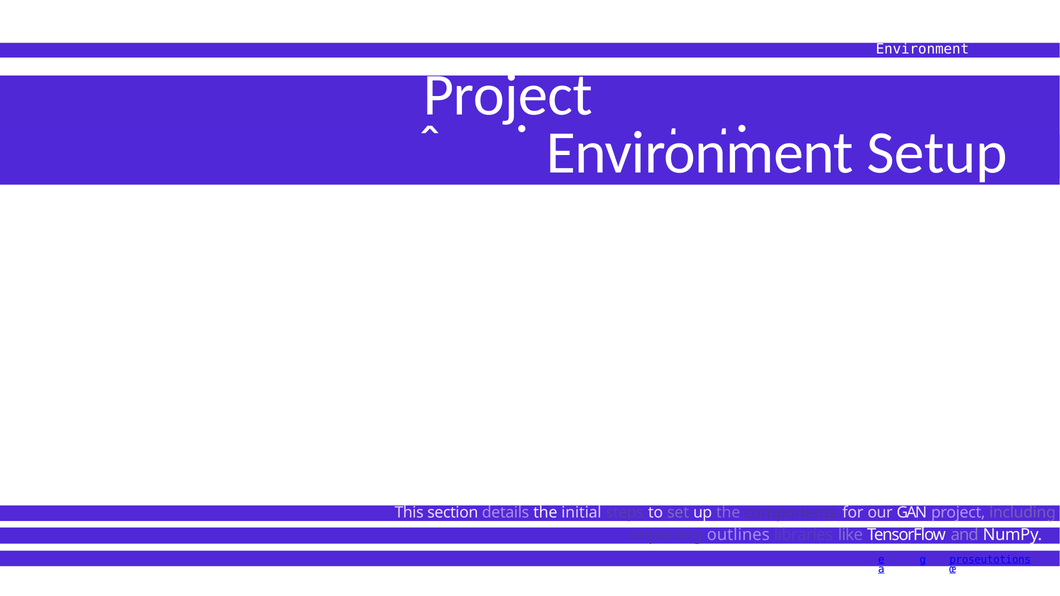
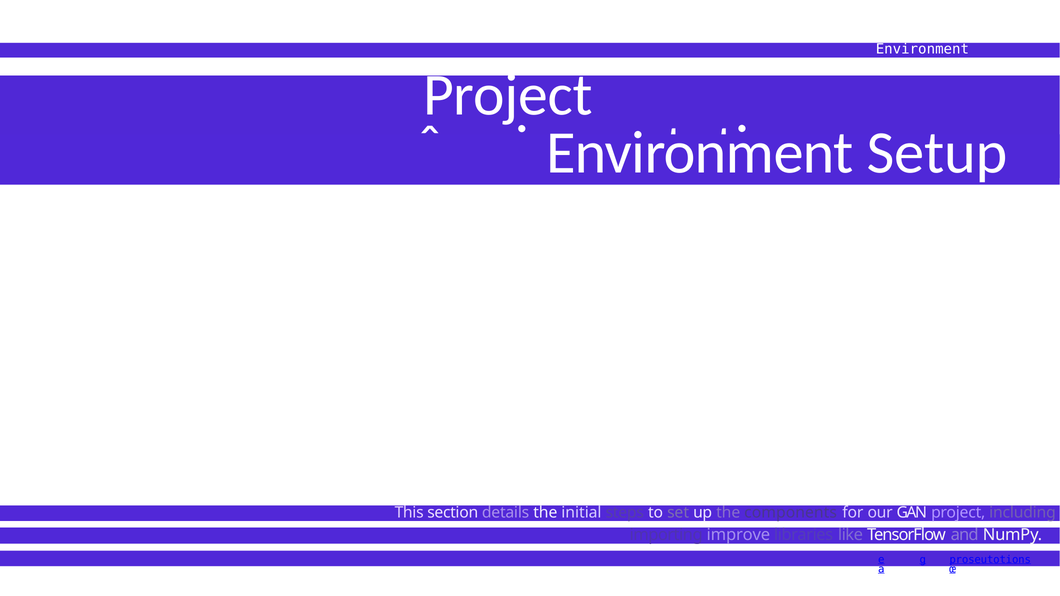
outlines: outlines -> improve
